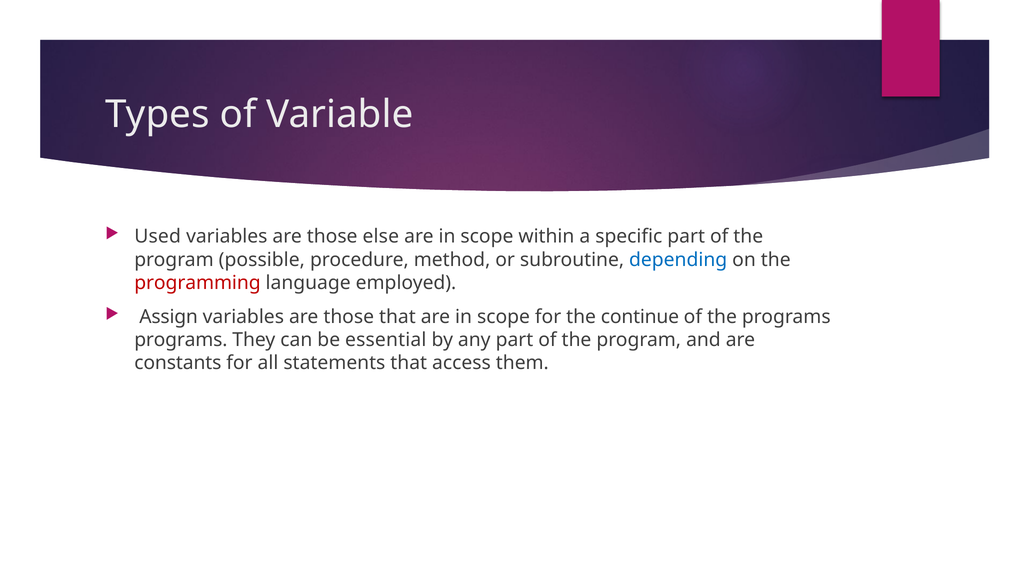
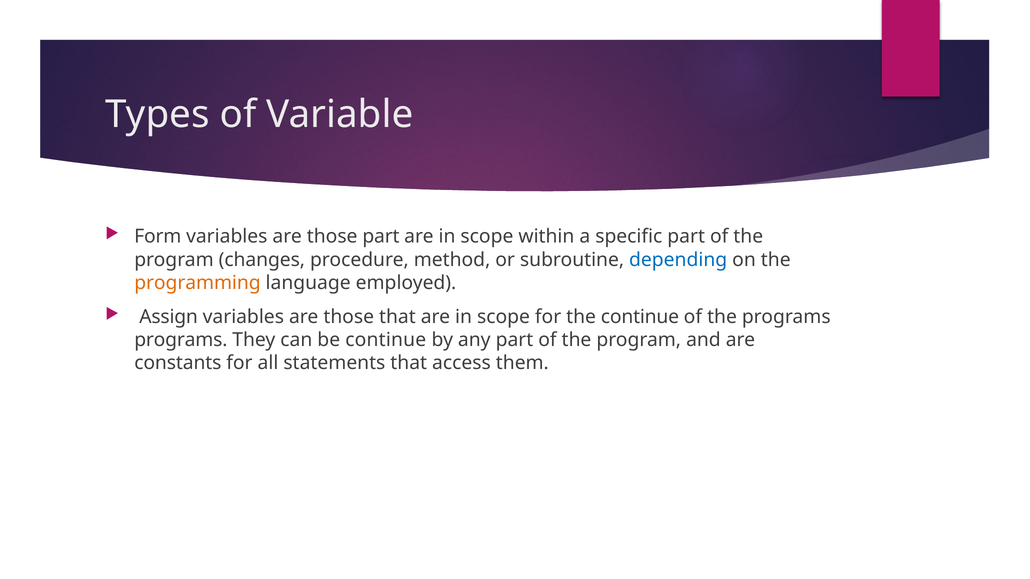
Used: Used -> Form
those else: else -> part
possible: possible -> changes
programming colour: red -> orange
be essential: essential -> continue
